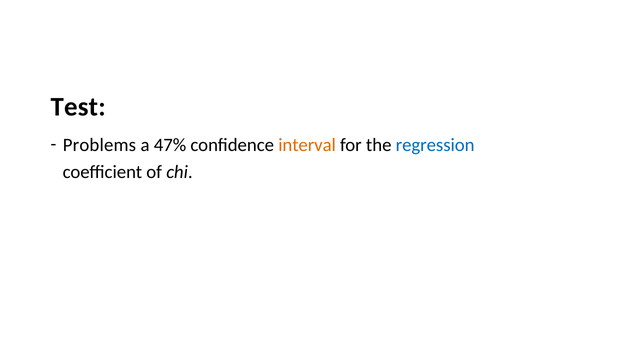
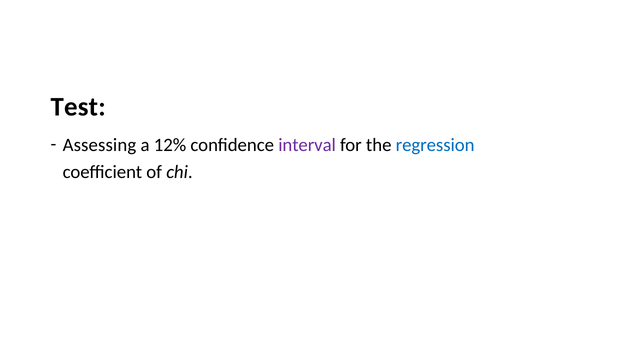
Problems: Problems -> Assessing
47%: 47% -> 12%
interval colour: orange -> purple
